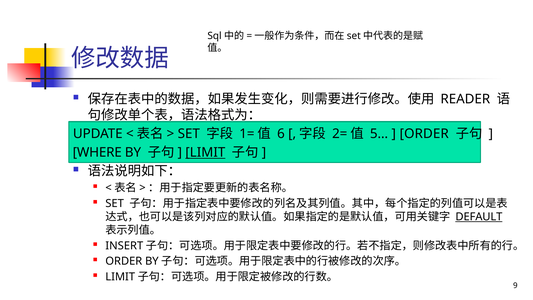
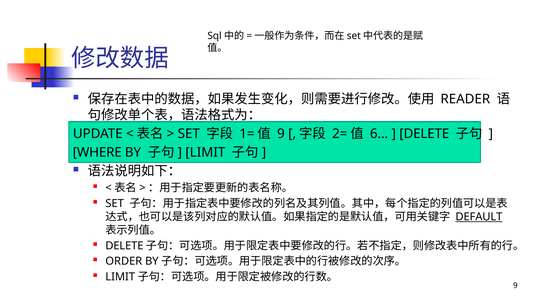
6 at (281, 134): 6 -> 9
5…: 5… -> 6…
ORDER at (424, 134): ORDER -> DELETE
LIMIT at (205, 152) underline: present -> none
INSERT at (124, 246): INSERT -> DELETE
